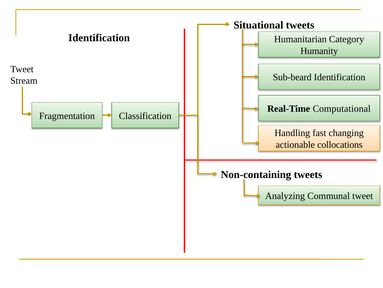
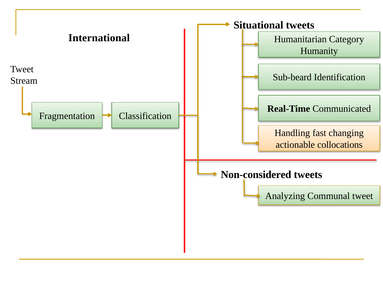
Identification at (99, 38): Identification -> International
Computational: Computational -> Communicated
Non-containing: Non-containing -> Non-considered
